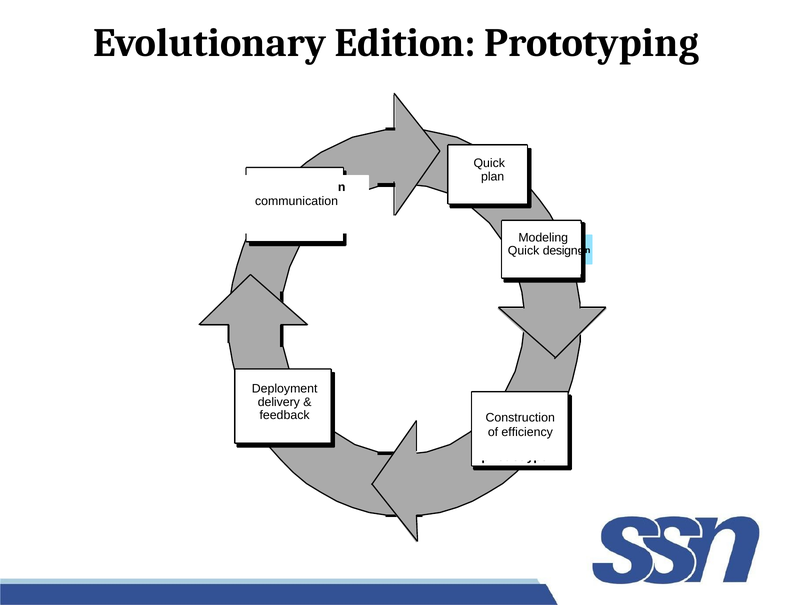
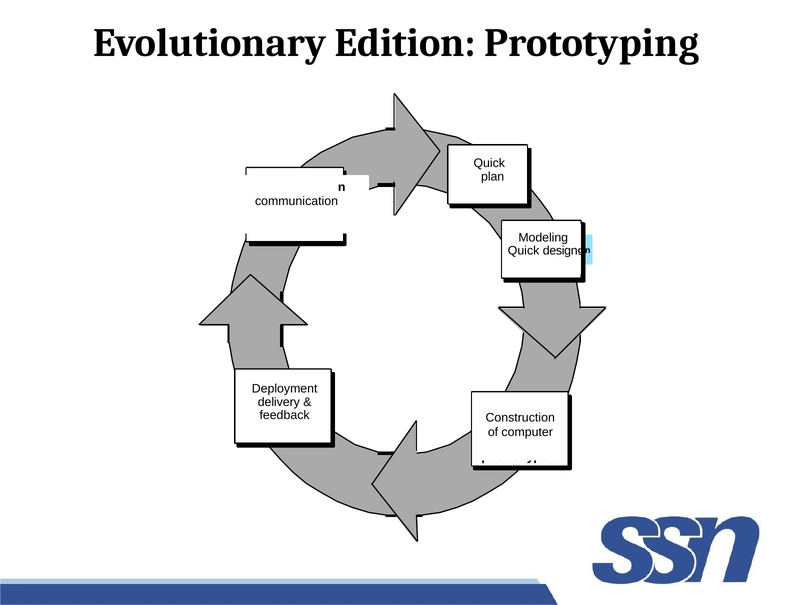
efficiency: efficiency -> computer
